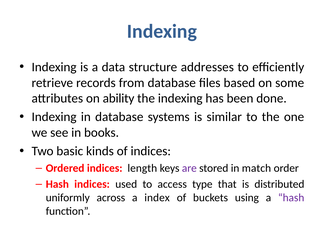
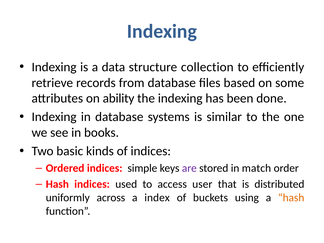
addresses: addresses -> collection
length: length -> simple
type: type -> user
hash at (291, 198) colour: purple -> orange
